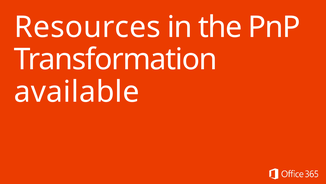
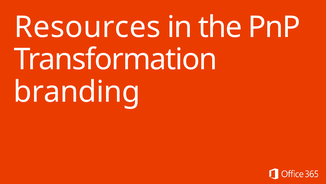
available: available -> branding
